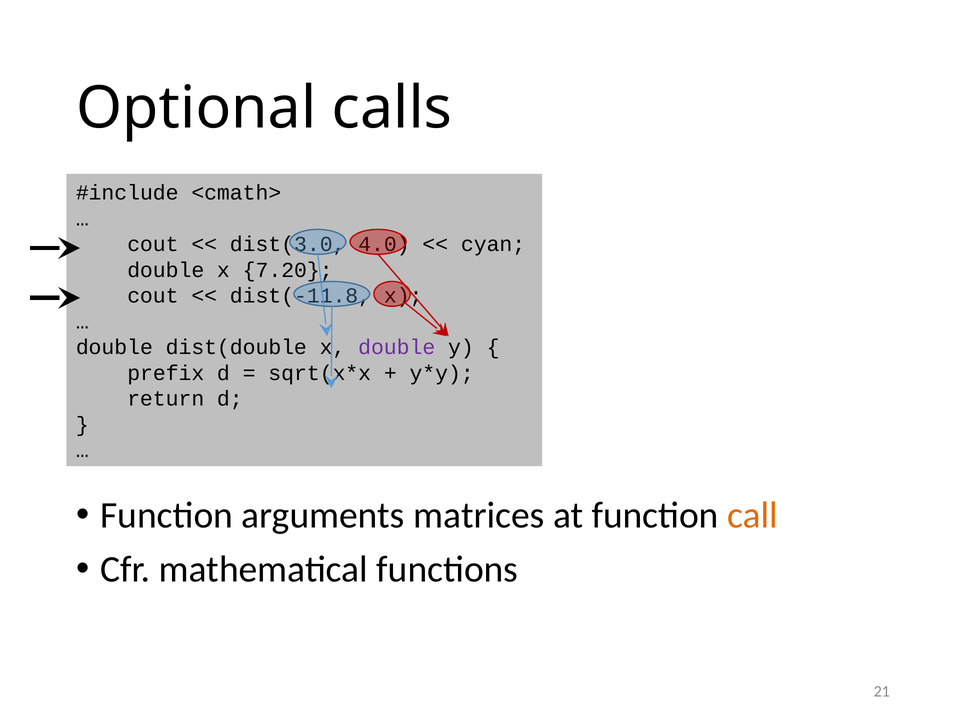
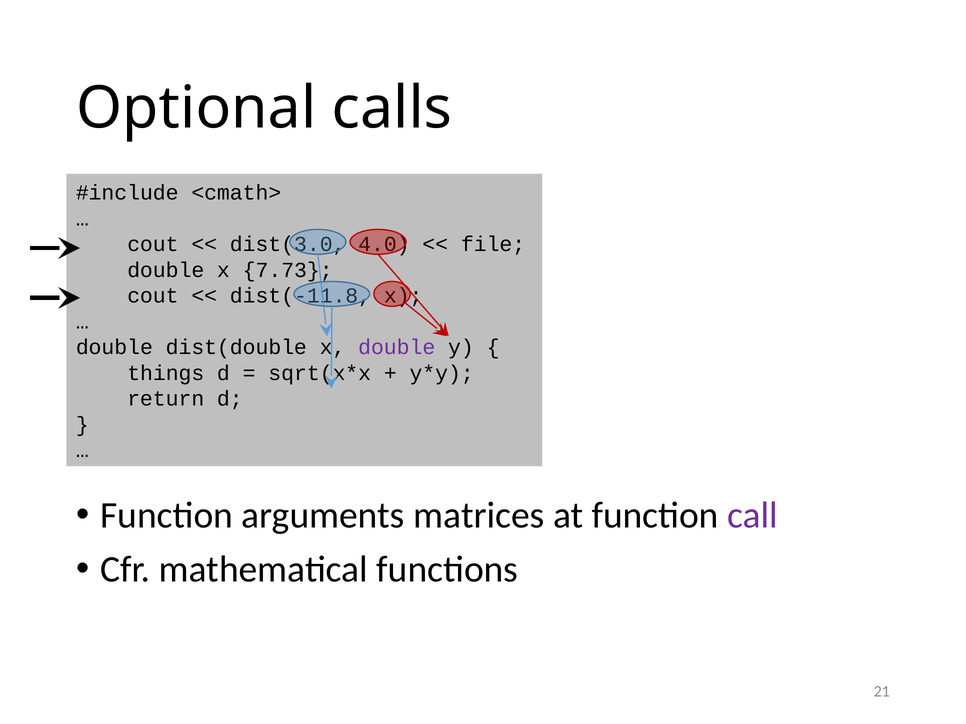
cyan: cyan -> file
7.20: 7.20 -> 7.73
prefix: prefix -> things
call colour: orange -> purple
